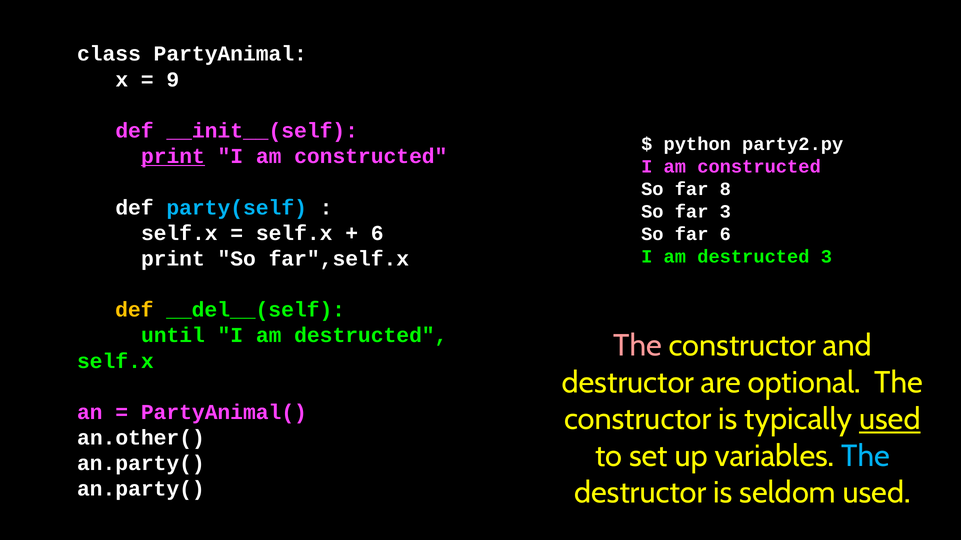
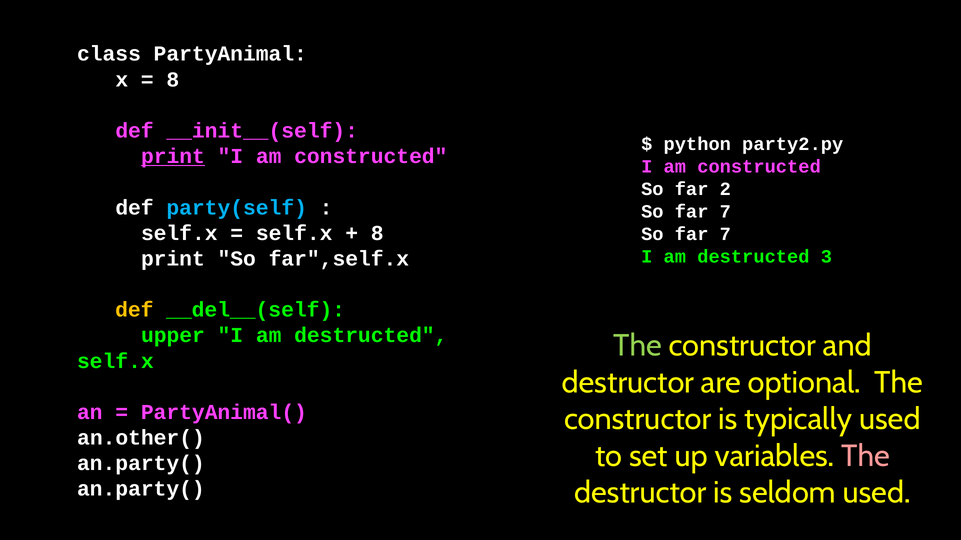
9 at (173, 80): 9 -> 8
8: 8 -> 2
3 at (725, 212): 3 -> 7
6 at (377, 233): 6 -> 8
6 at (725, 234): 6 -> 7
until: until -> upper
The at (638, 346) colour: pink -> light green
used at (890, 420) underline: present -> none
The at (866, 456) colour: light blue -> pink
